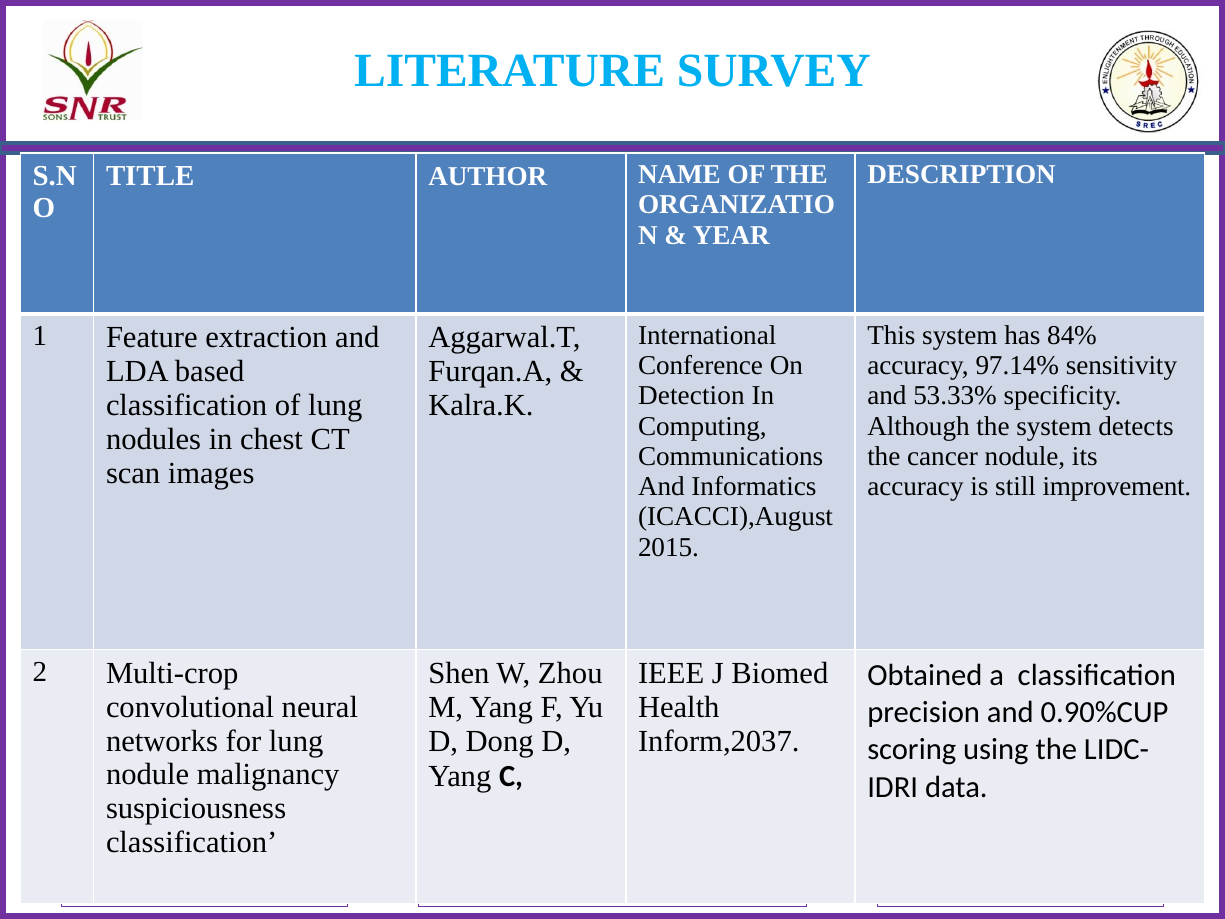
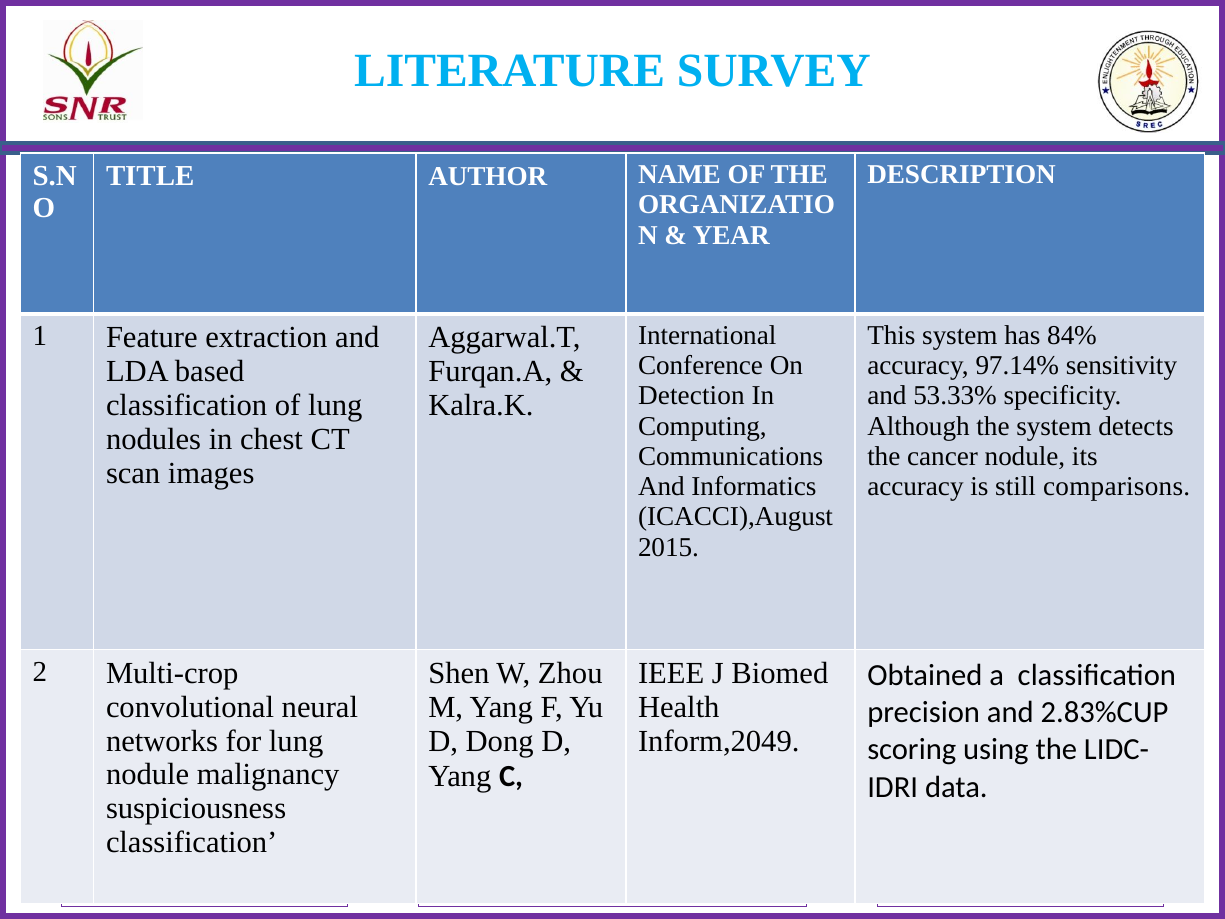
improvement: improvement -> comparisons
0.90%CUP: 0.90%CUP -> 2.83%CUP
Inform,2037: Inform,2037 -> Inform,2049
